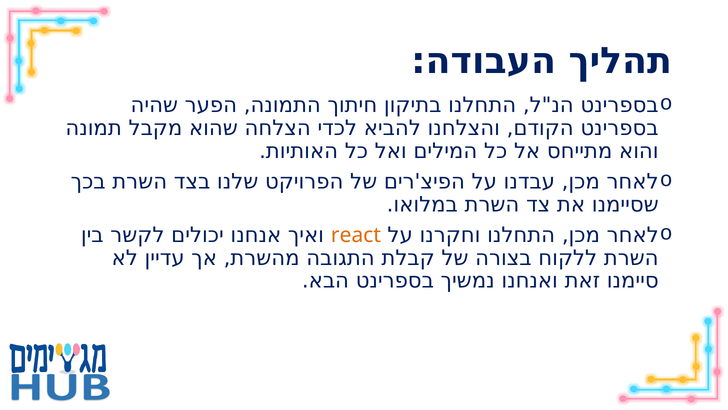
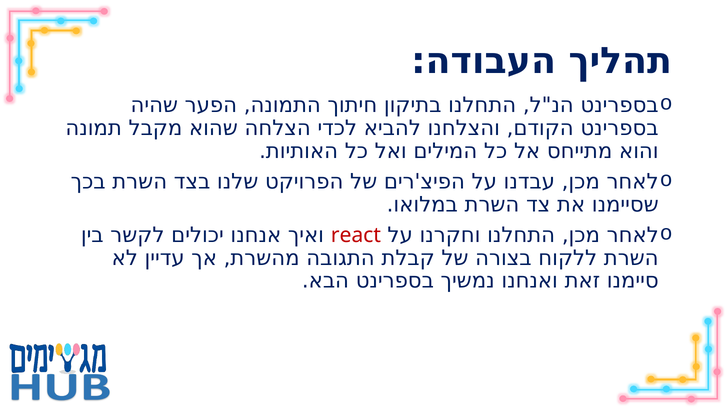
react colour: orange -> red
